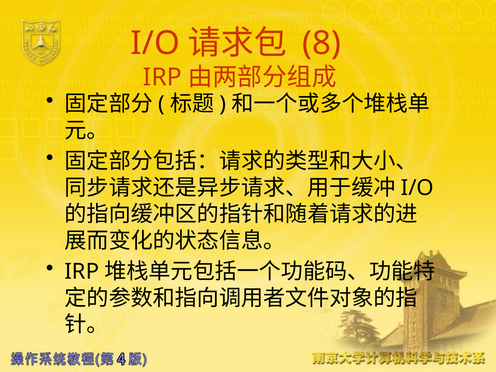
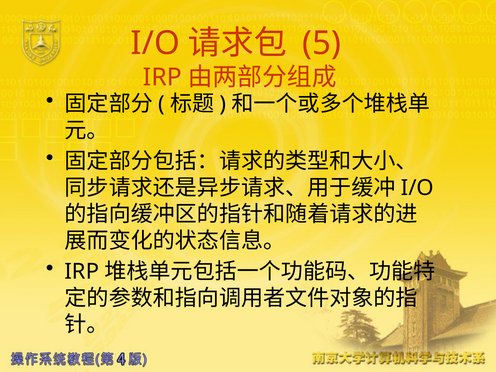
8: 8 -> 5
